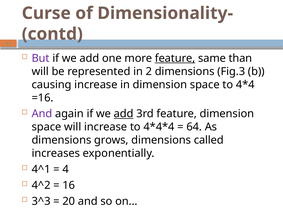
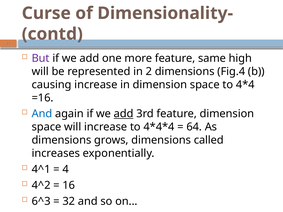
feature at (175, 58) underline: present -> none
than: than -> high
Fig.3: Fig.3 -> Fig.4
And at (42, 114) colour: purple -> blue
3^3: 3^3 -> 6^3
20: 20 -> 32
